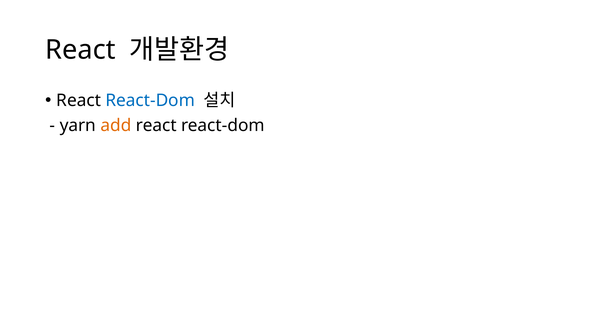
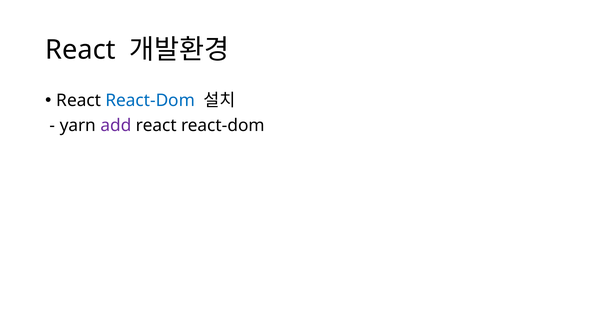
add colour: orange -> purple
